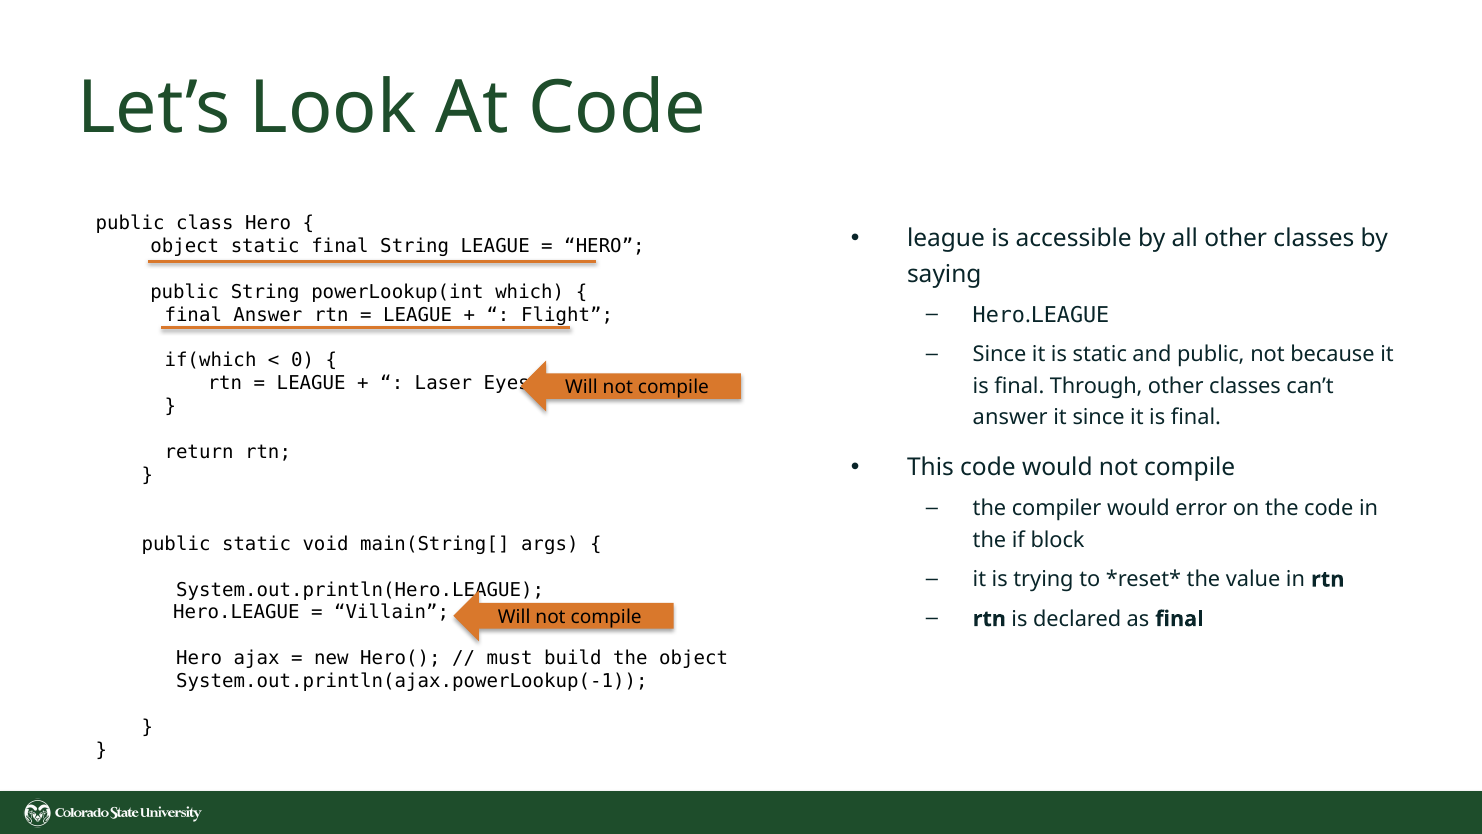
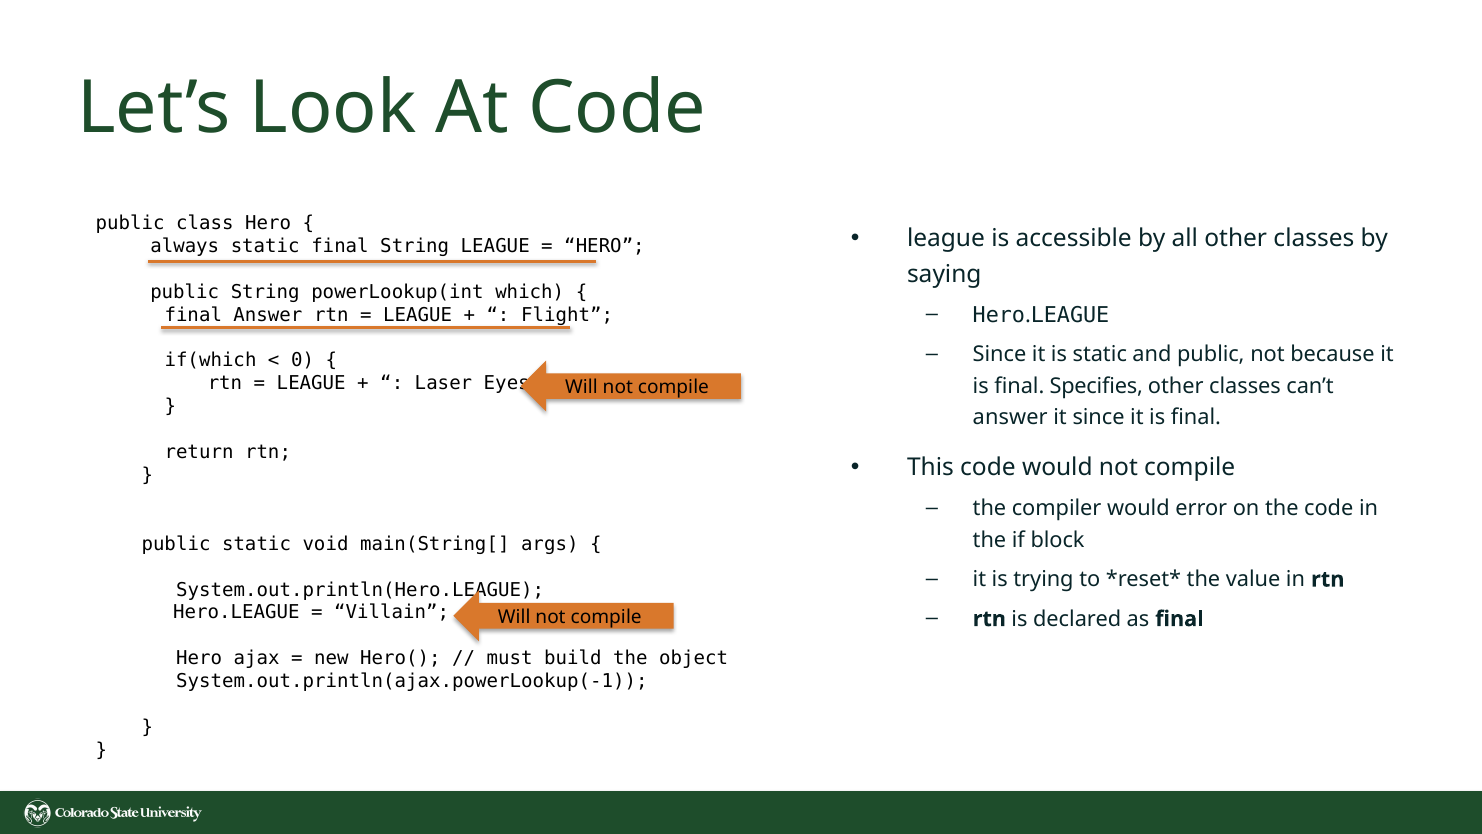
object at (185, 246): object -> always
Through: Through -> Specifies
